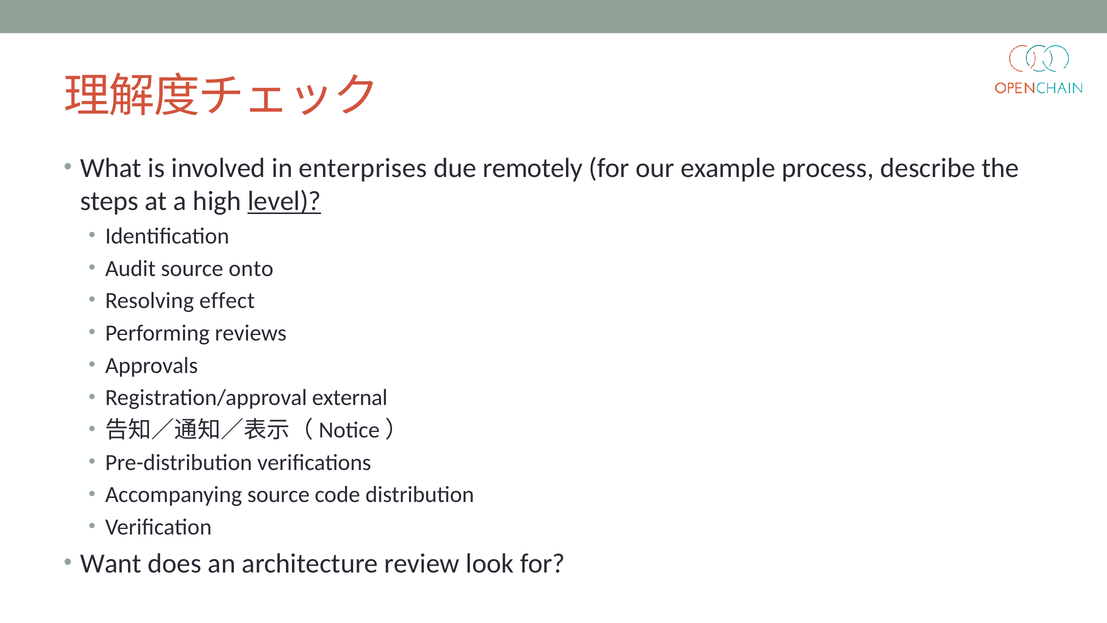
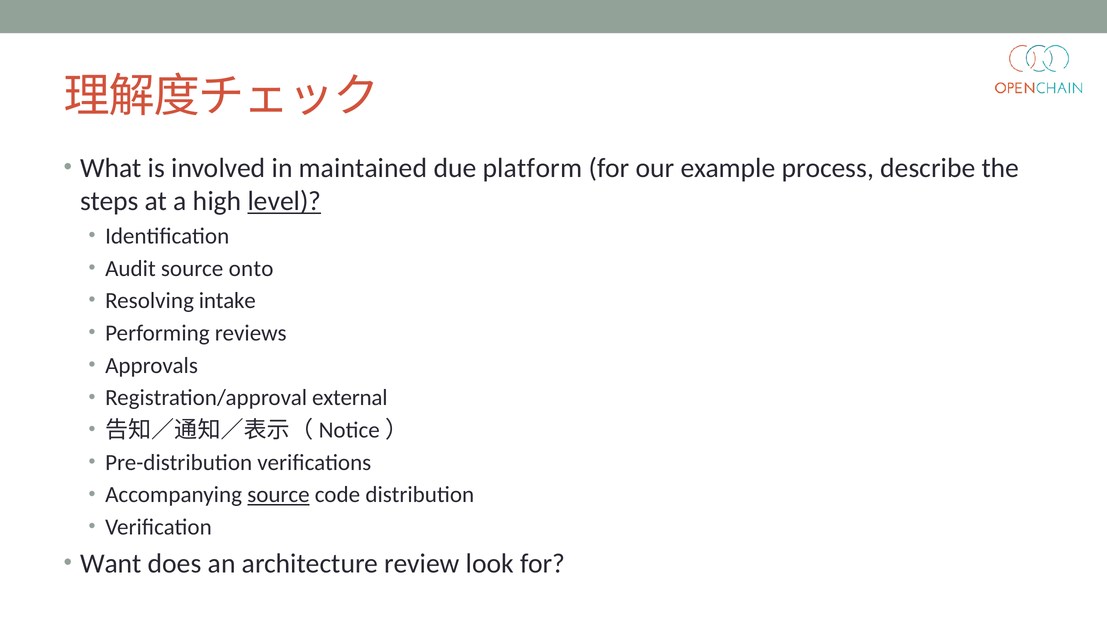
enterprises: enterprises -> maintained
remotely: remotely -> platform
effect: effect -> intake
source at (278, 495) underline: none -> present
